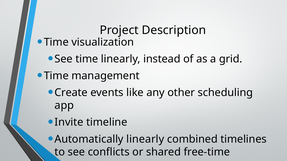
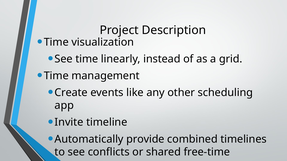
Automatically linearly: linearly -> provide
